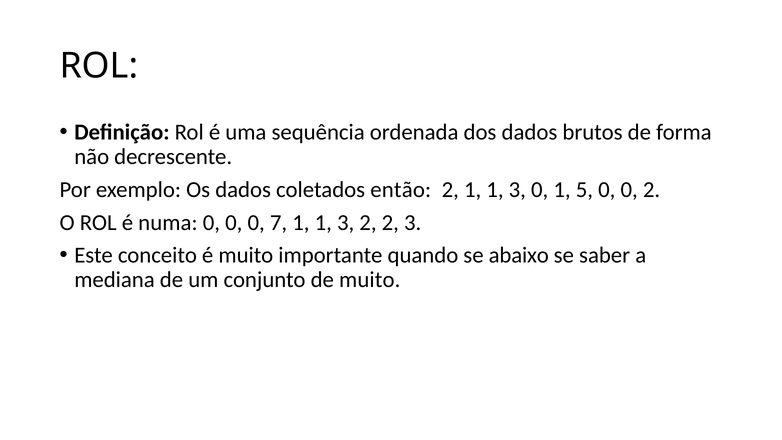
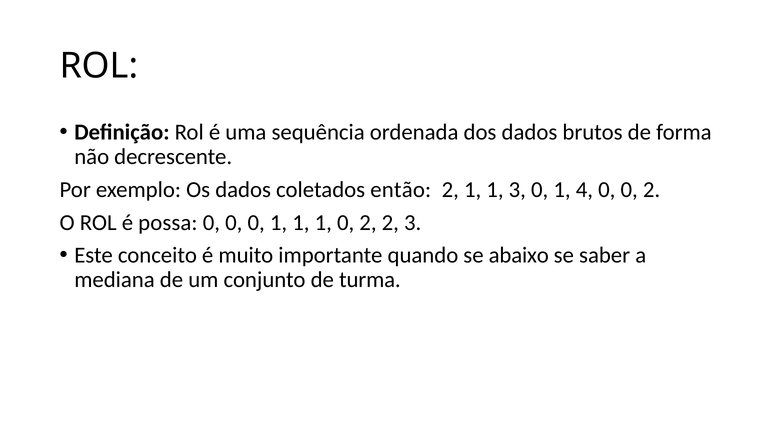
5: 5 -> 4
numa: numa -> possa
0 0 7: 7 -> 1
3 at (346, 222): 3 -> 0
de muito: muito -> turma
